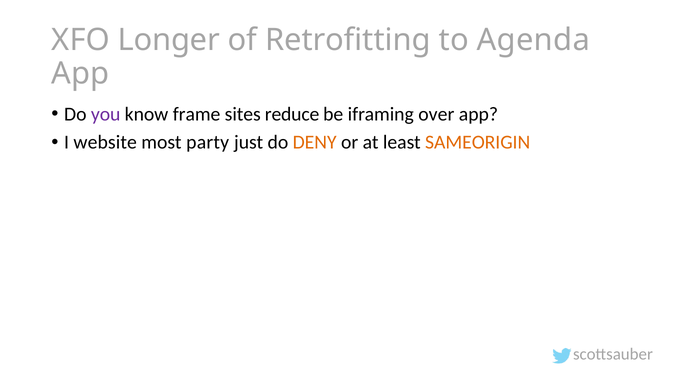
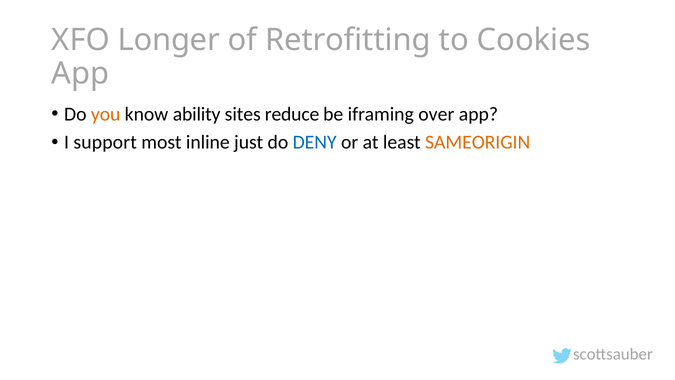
Agenda: Agenda -> Cookies
you colour: purple -> orange
frame: frame -> ability
website: website -> support
party: party -> inline
DENY colour: orange -> blue
